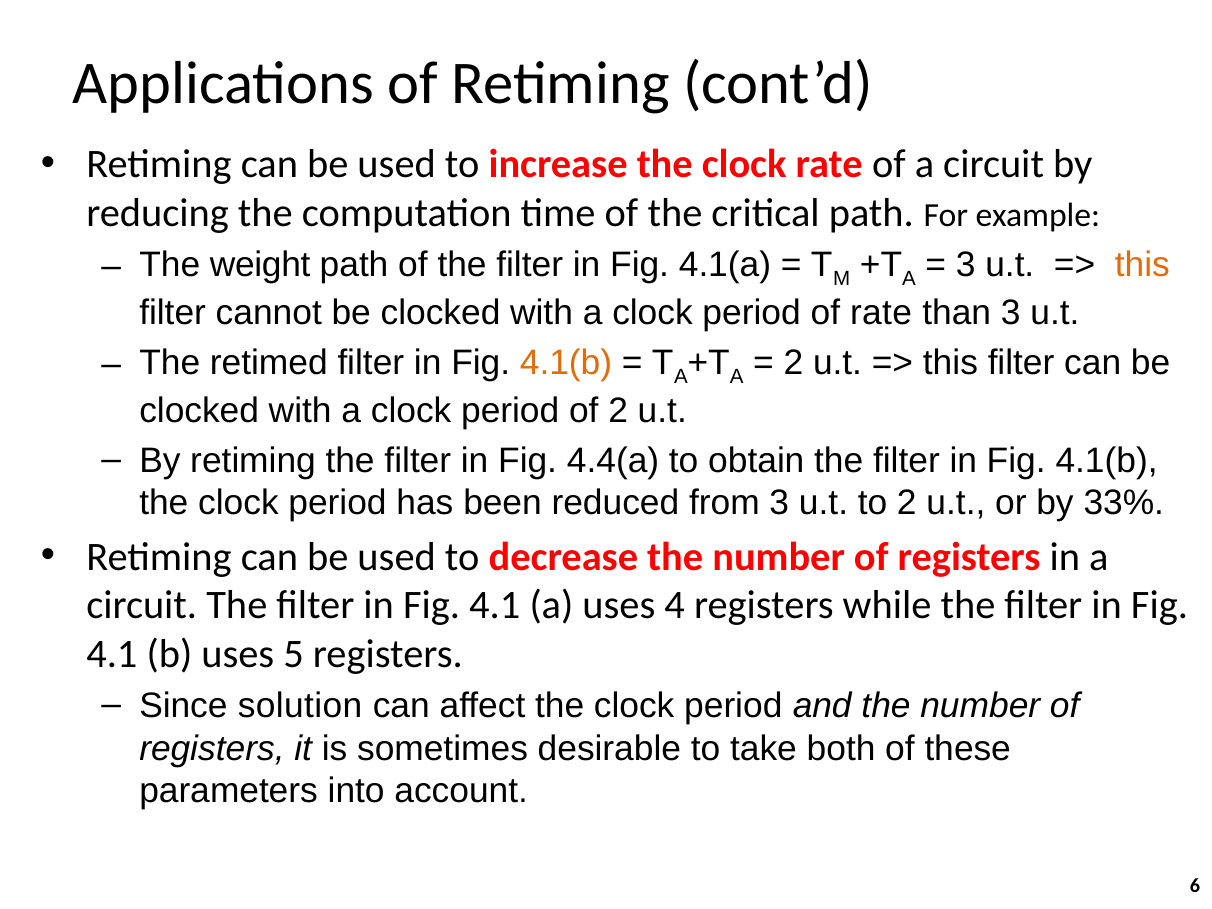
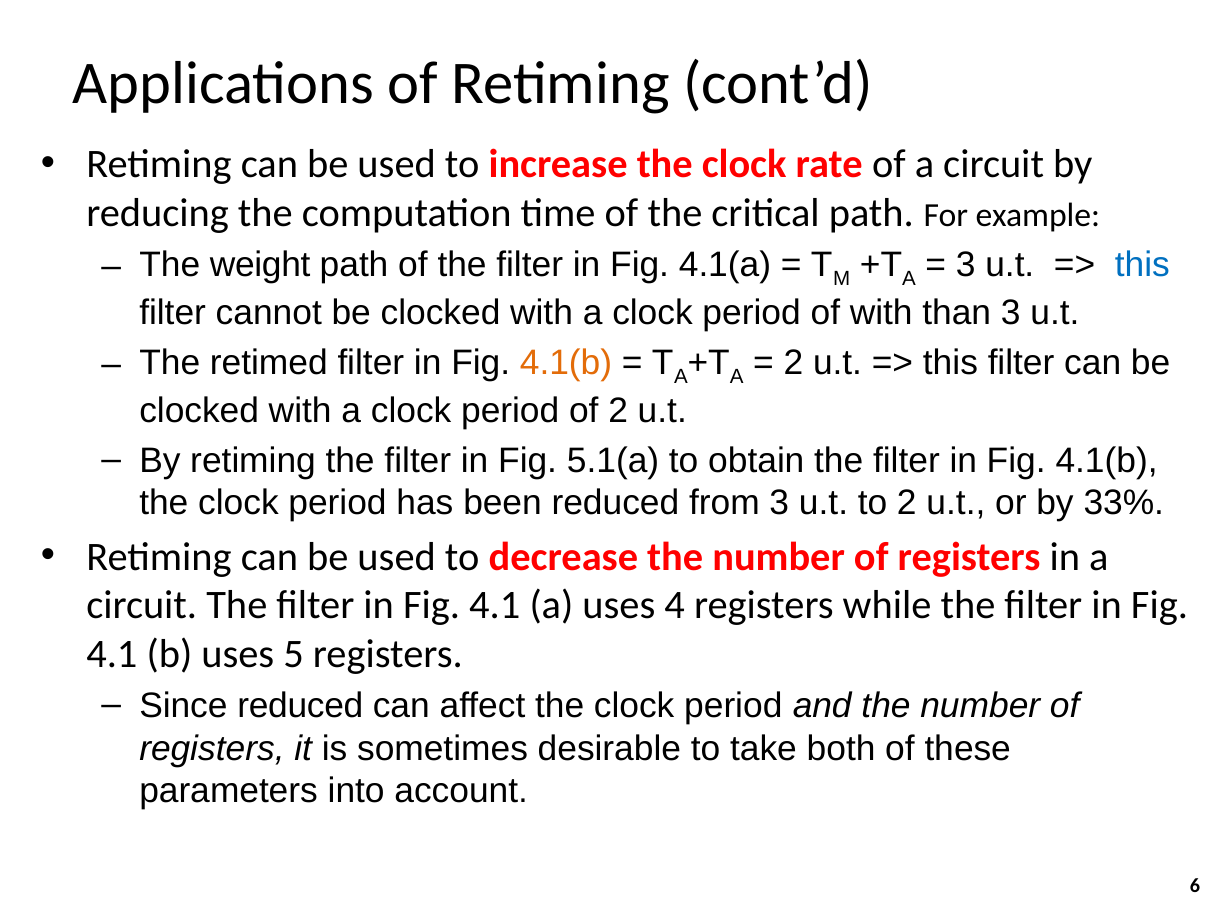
this at (1142, 265) colour: orange -> blue
of rate: rate -> with
4.4(a: 4.4(a -> 5.1(a
Since solution: solution -> reduced
